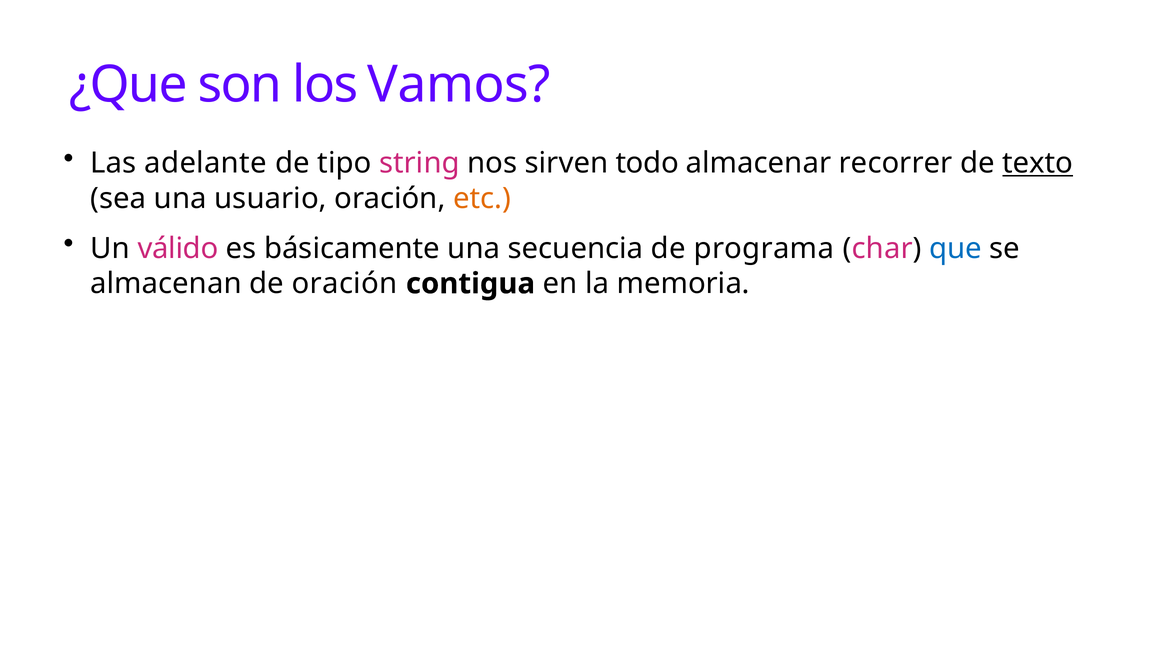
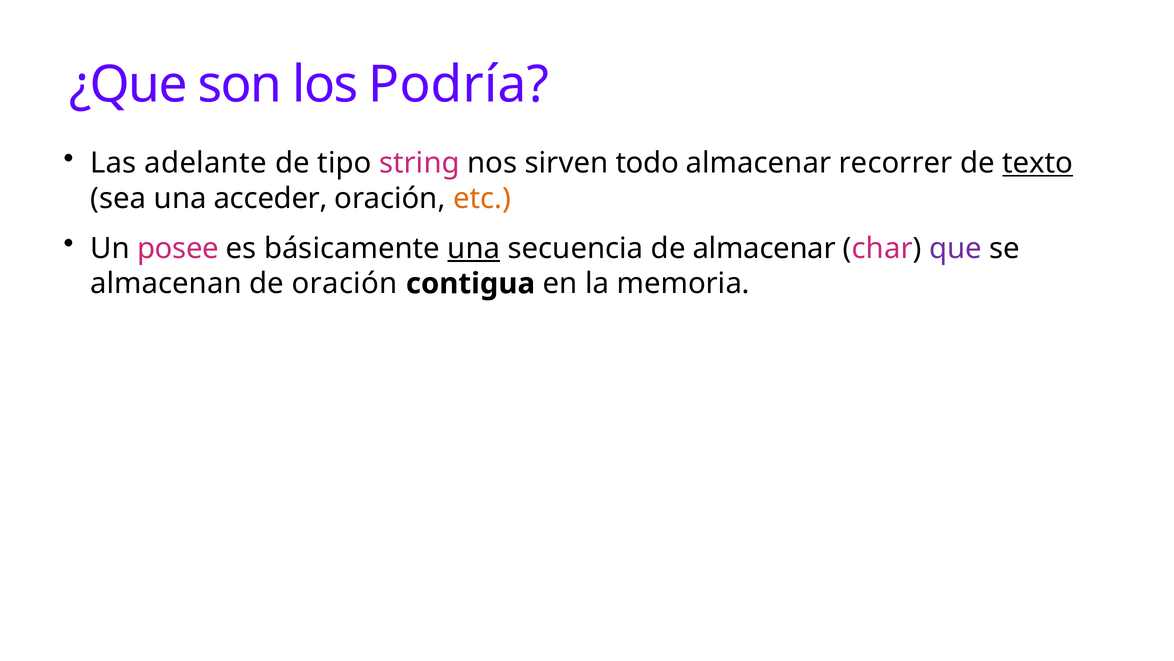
Vamos: Vamos -> Podría
usuario: usuario -> acceder
válido: válido -> posee
una at (474, 248) underline: none -> present
de programa: programa -> almacenar
que colour: blue -> purple
